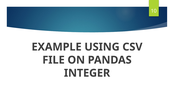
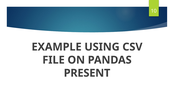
INTEGER: INTEGER -> PRESENT
